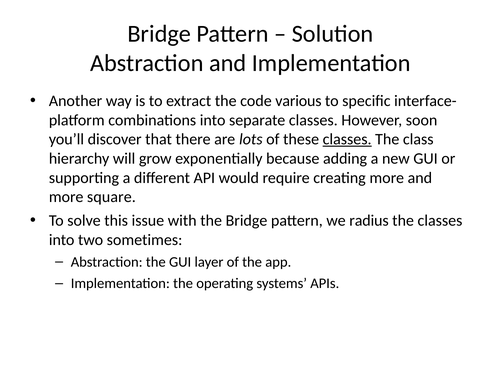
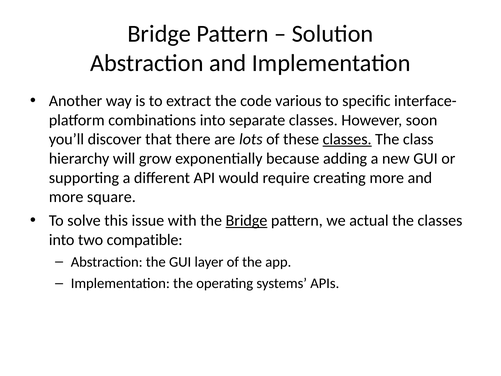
Bridge at (246, 221) underline: none -> present
radius: radius -> actual
sometimes: sometimes -> compatible
